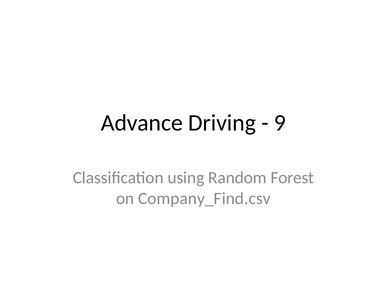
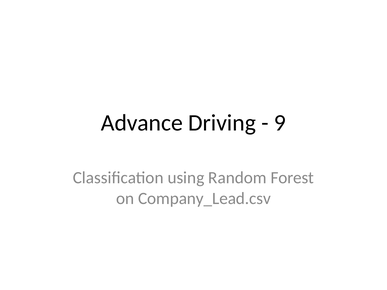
Company_Find.csv: Company_Find.csv -> Company_Lead.csv
